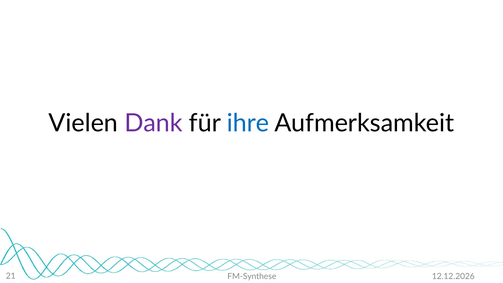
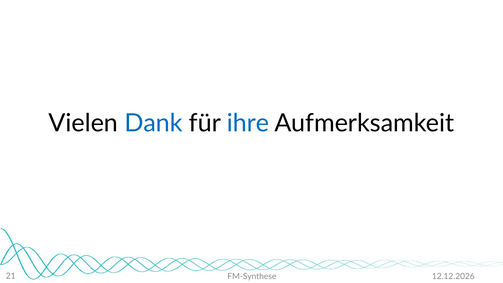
Dank colour: purple -> blue
